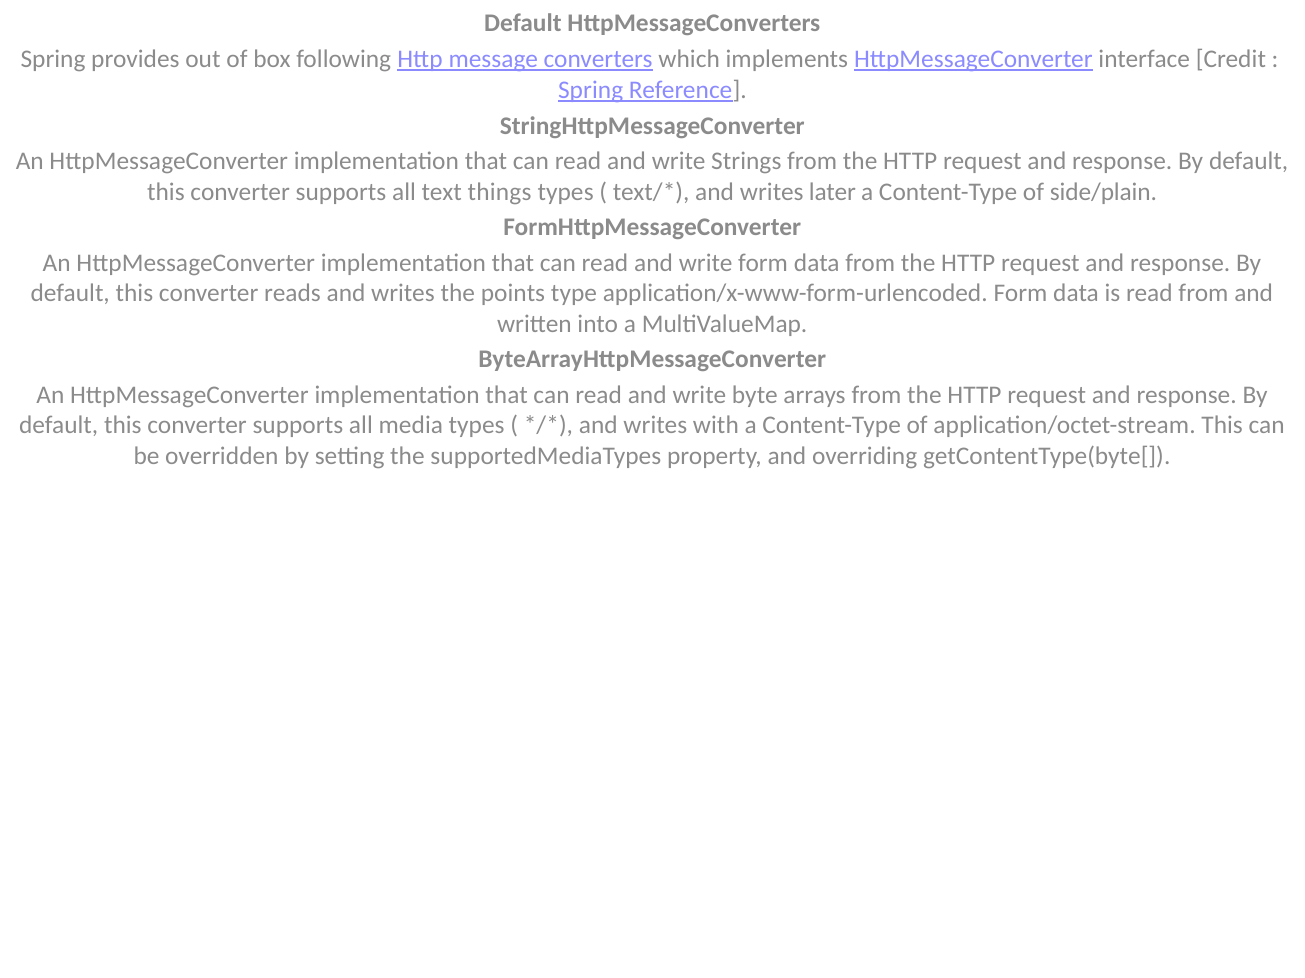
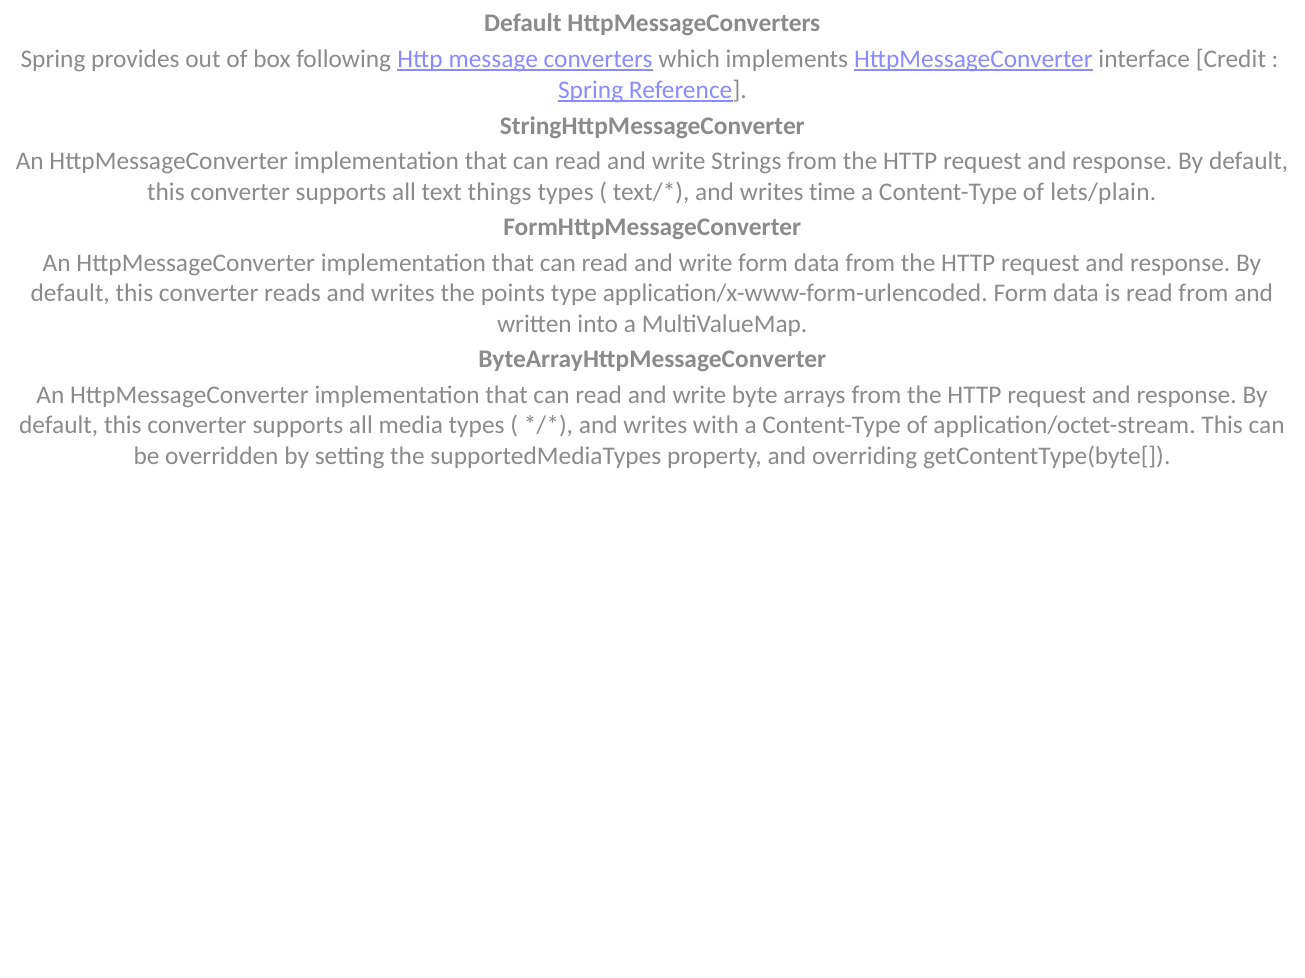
later: later -> time
side/plain: side/plain -> lets/plain
